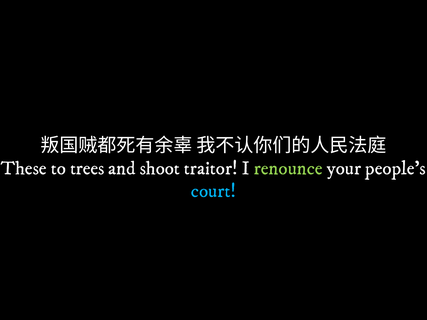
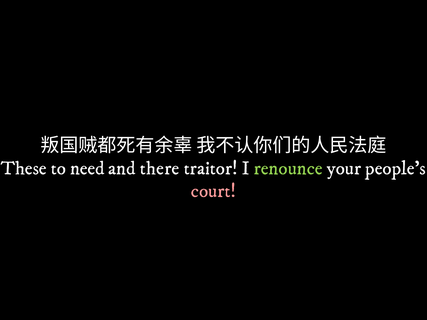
trees: trees -> need
shoot: shoot -> there
court colour: light blue -> pink
